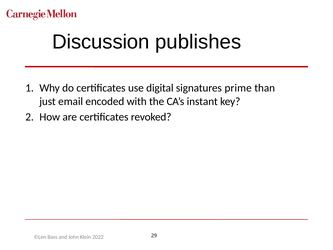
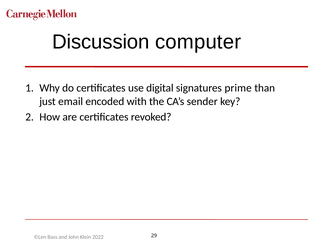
publishes: publishes -> computer
instant: instant -> sender
